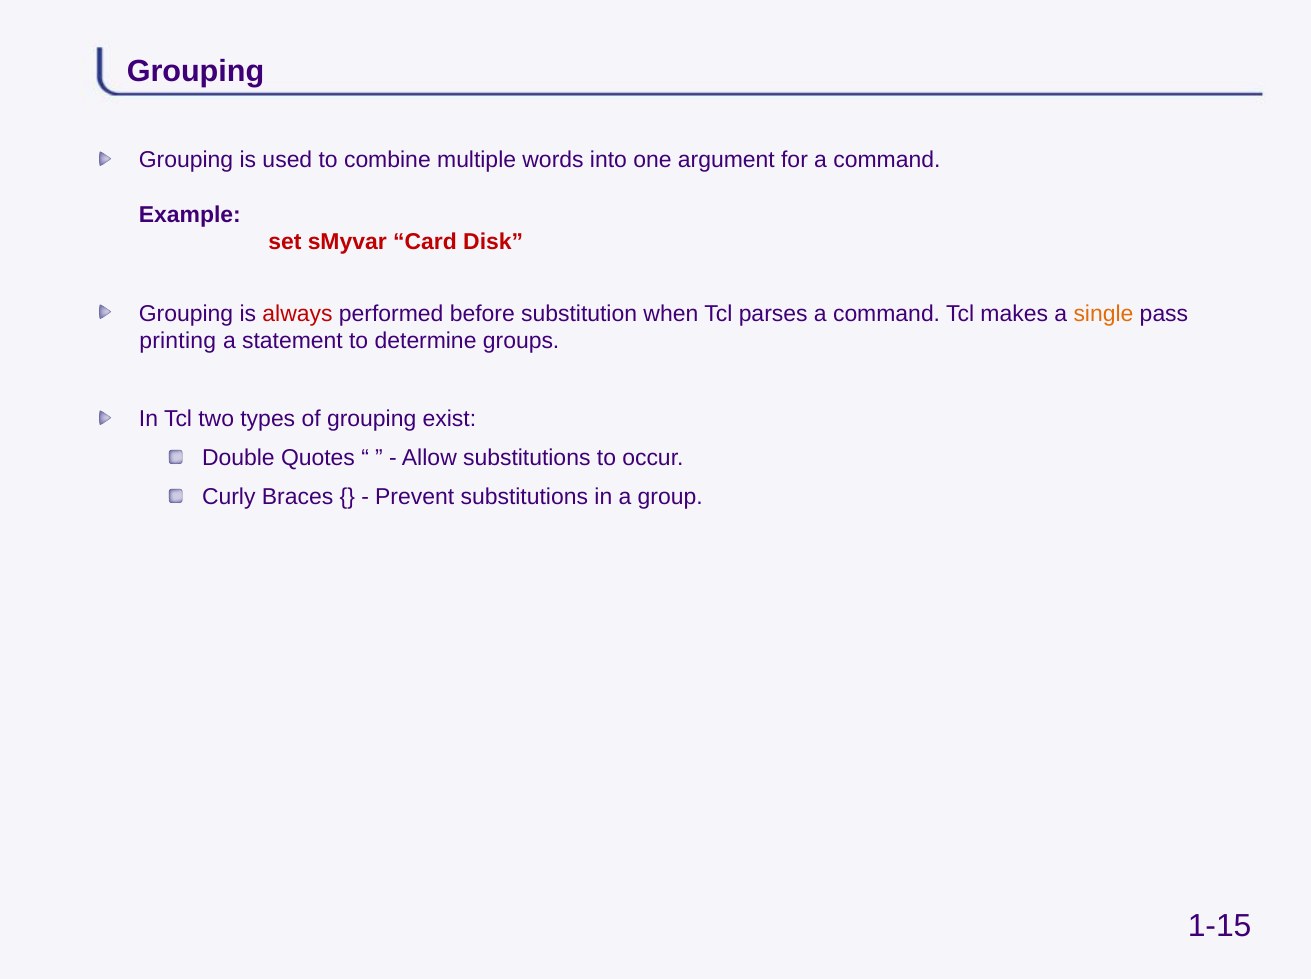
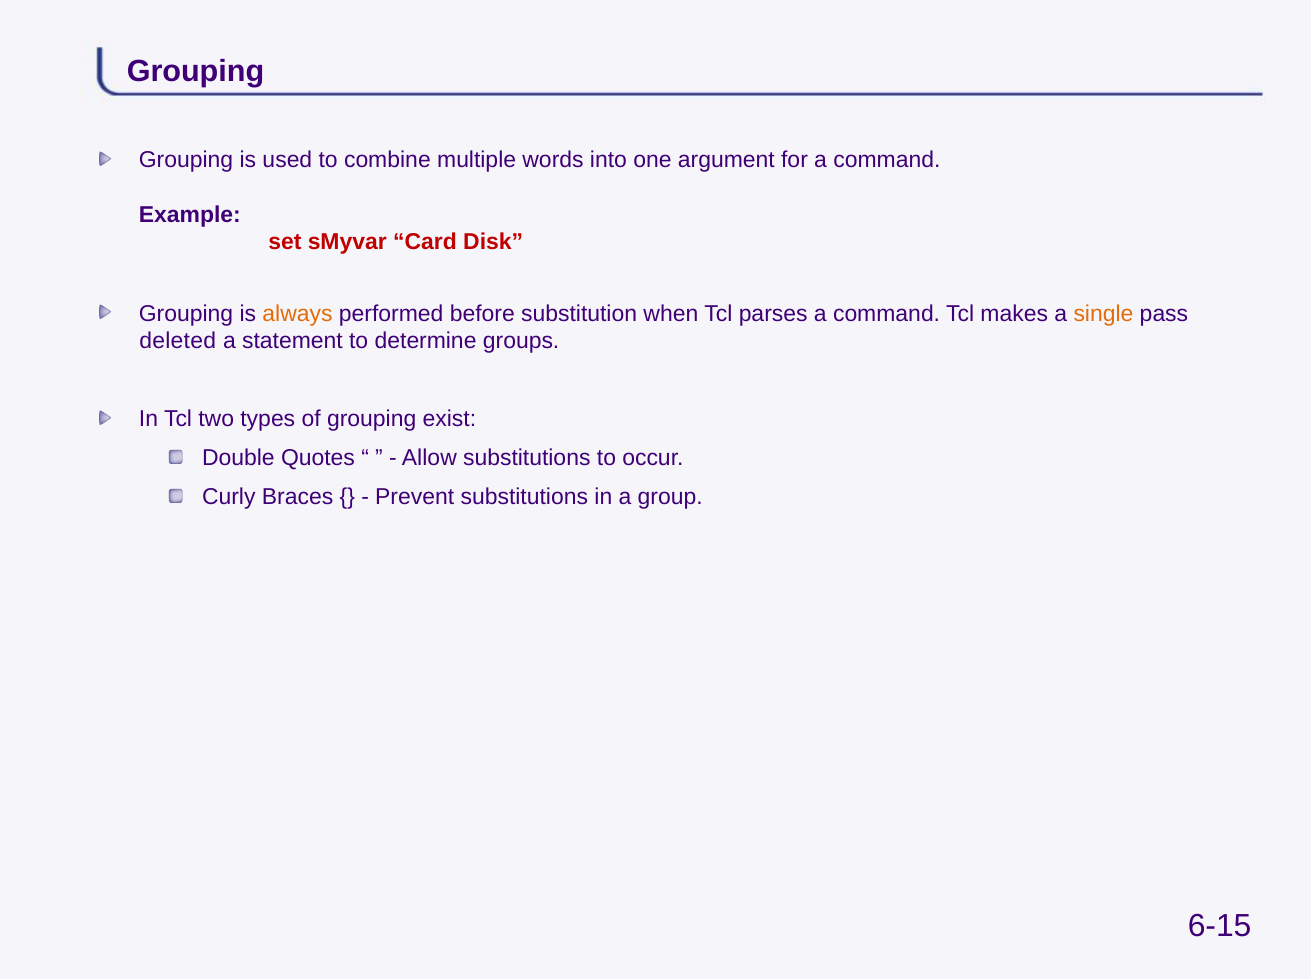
always colour: red -> orange
printing: printing -> deleted
1-15: 1-15 -> 6-15
